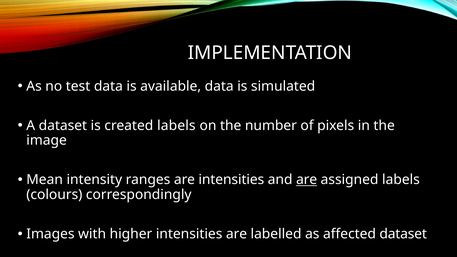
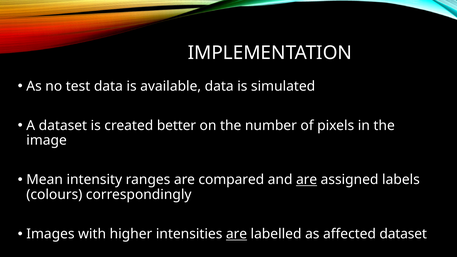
created labels: labels -> better
are intensities: intensities -> compared
are at (237, 234) underline: none -> present
